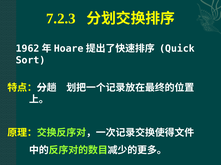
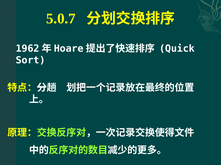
7.2.3: 7.2.3 -> 5.0.7
